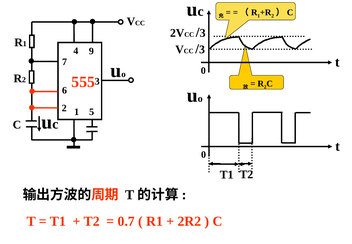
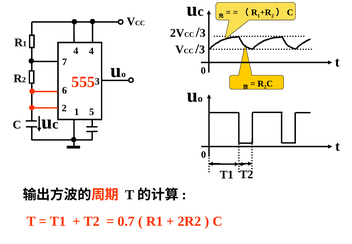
4 9: 9 -> 4
